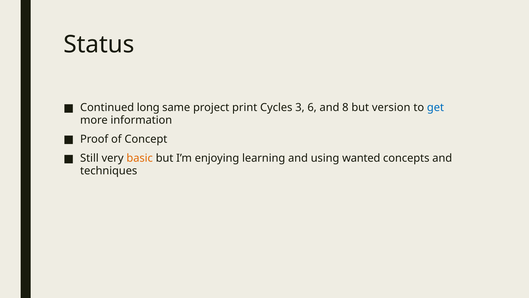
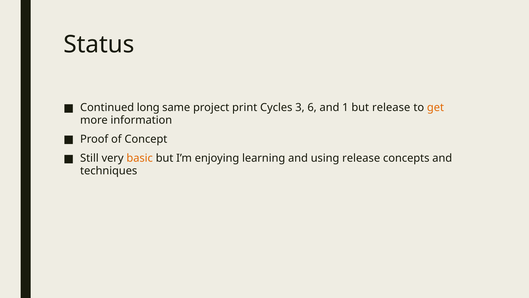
8: 8 -> 1
but version: version -> release
get colour: blue -> orange
using wanted: wanted -> release
